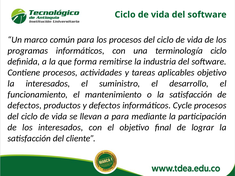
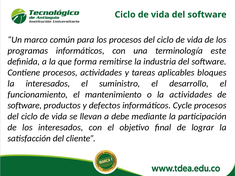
terminología ciclo: ciclo -> este
aplicables objetivo: objetivo -> bloques
o la satisfacción: satisfacción -> actividades
defectos at (25, 106): defectos -> software
a para: para -> debe
